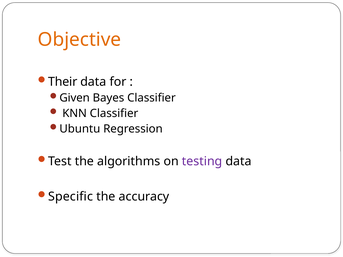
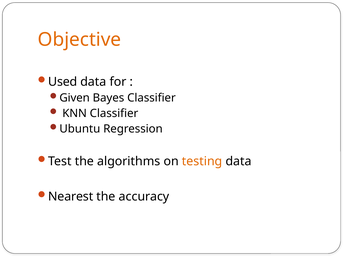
Their: Their -> Used
testing colour: purple -> orange
Specific: Specific -> Nearest
